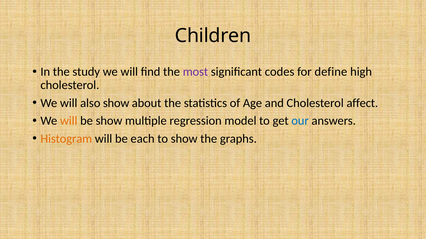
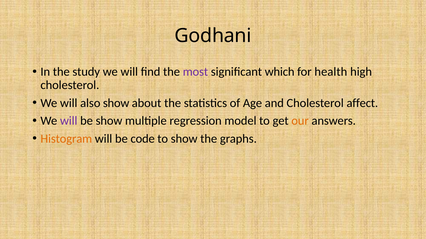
Children: Children -> Godhani
codes: codes -> which
define: define -> health
will at (69, 121) colour: orange -> purple
our colour: blue -> orange
each: each -> code
